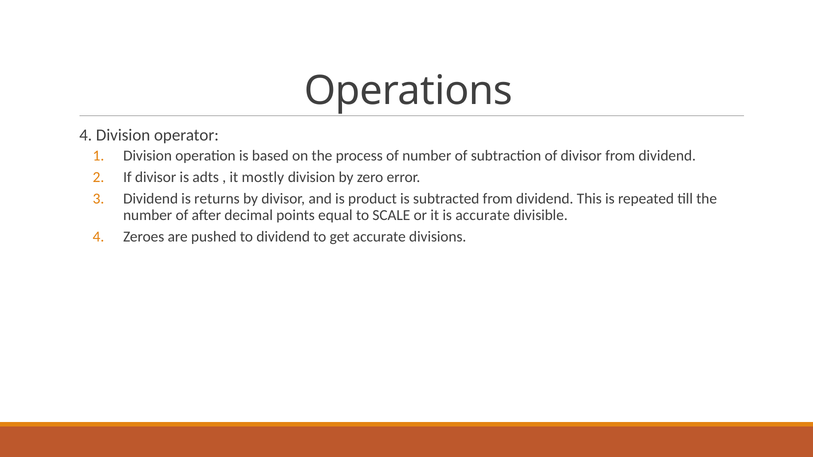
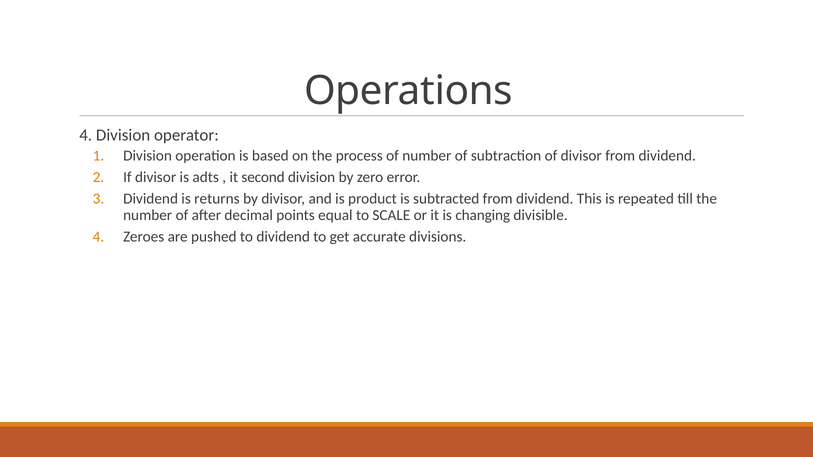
mostly: mostly -> second
is accurate: accurate -> changing
